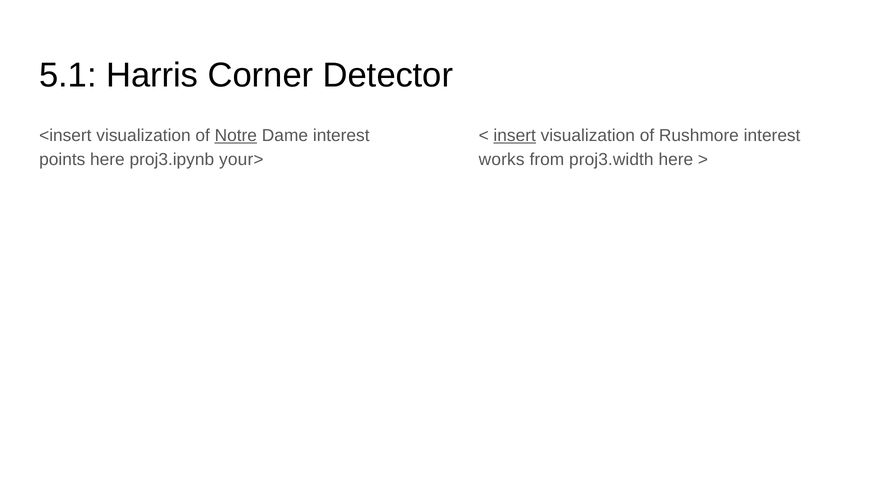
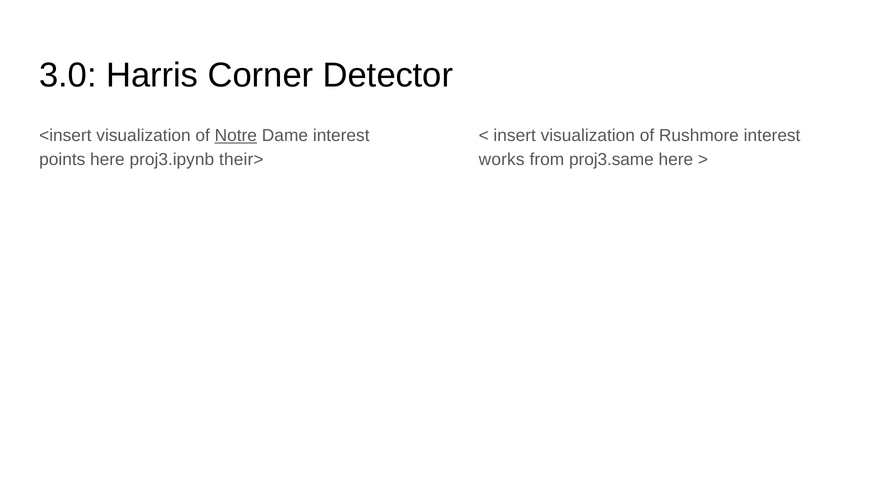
5.1: 5.1 -> 3.0
insert underline: present -> none
your>: your> -> their>
proj3.width: proj3.width -> proj3.same
